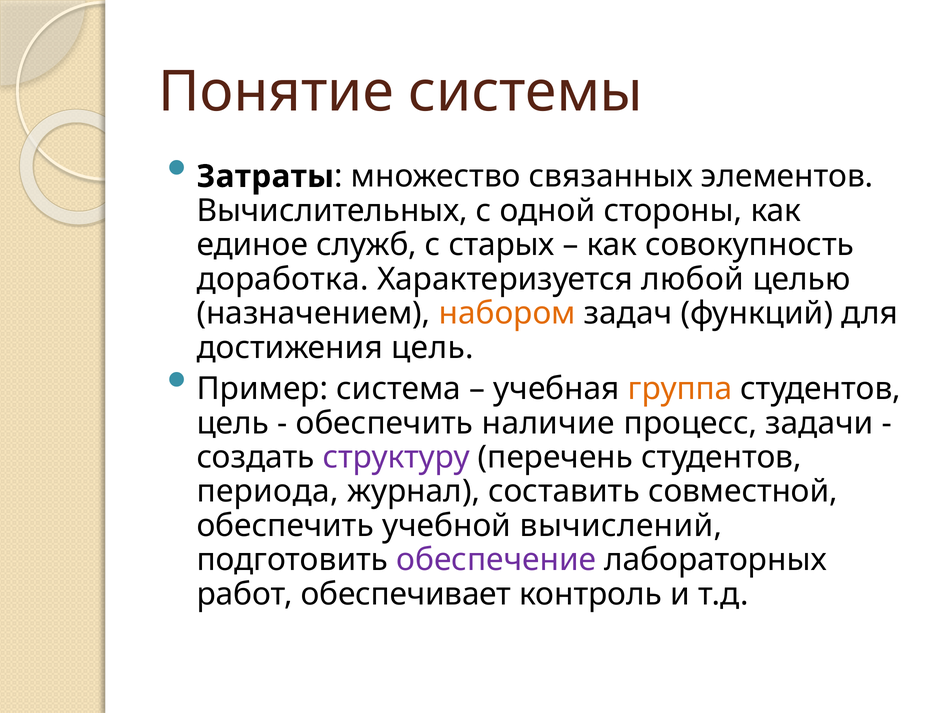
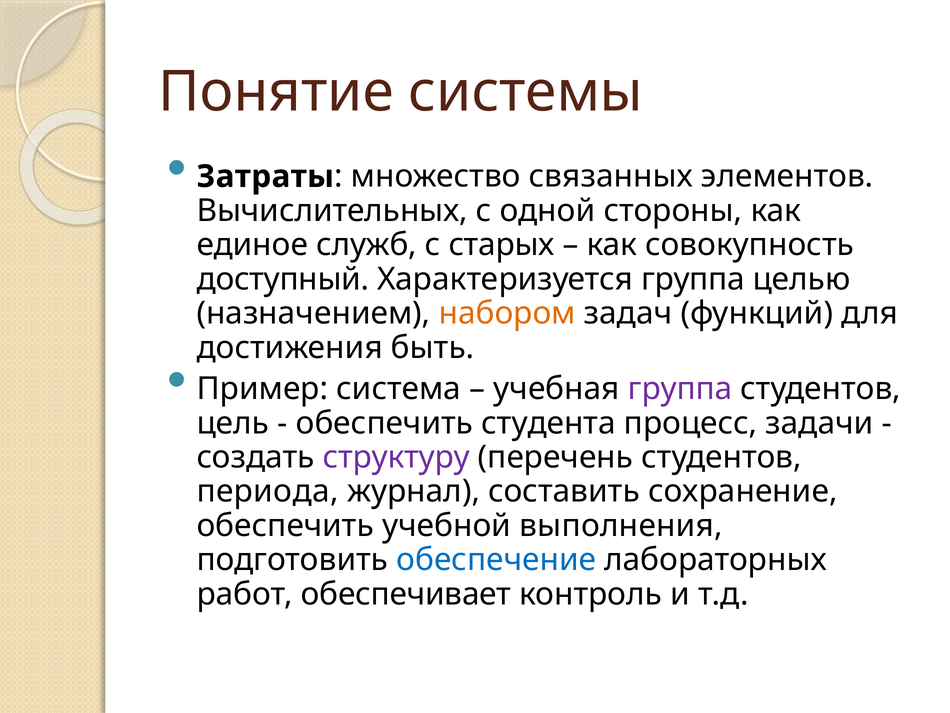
доработка: доработка -> доступный
Характеризуется любой: любой -> группа
достижения цель: цель -> быть
группа at (680, 389) colour: orange -> purple
наличие: наличие -> студента
совместной: совместной -> сохранение
вычислений: вычислений -> выполнения
обеспечение colour: purple -> blue
